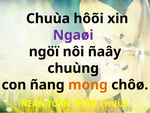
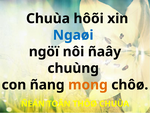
Ngaøi colour: purple -> blue
